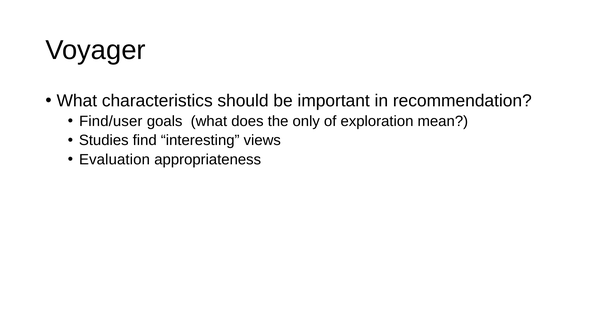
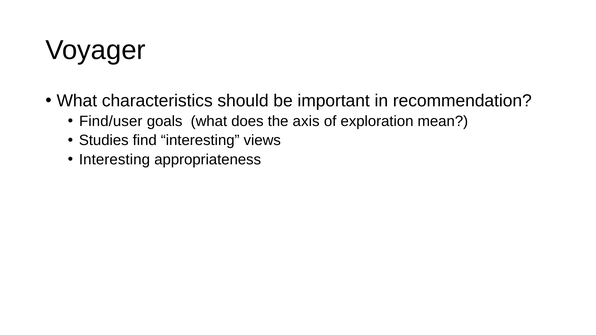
only: only -> axis
Evaluation at (114, 160): Evaluation -> Interesting
